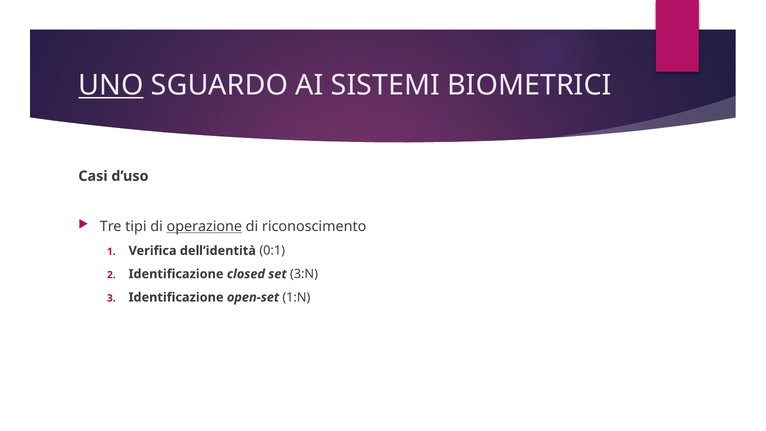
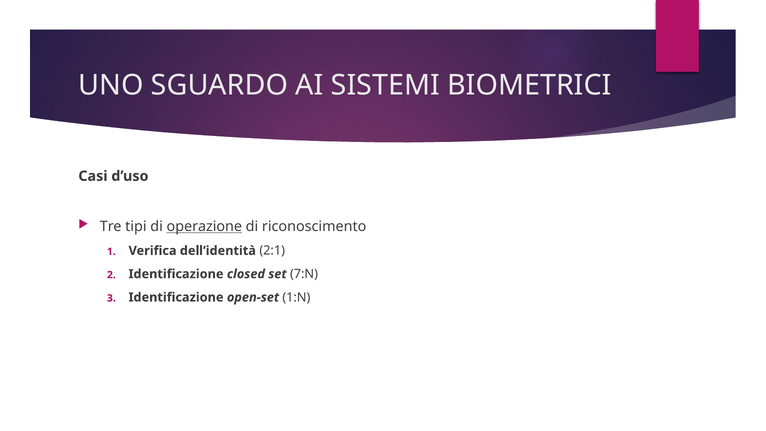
UNO underline: present -> none
0:1: 0:1 -> 2:1
3:N: 3:N -> 7:N
